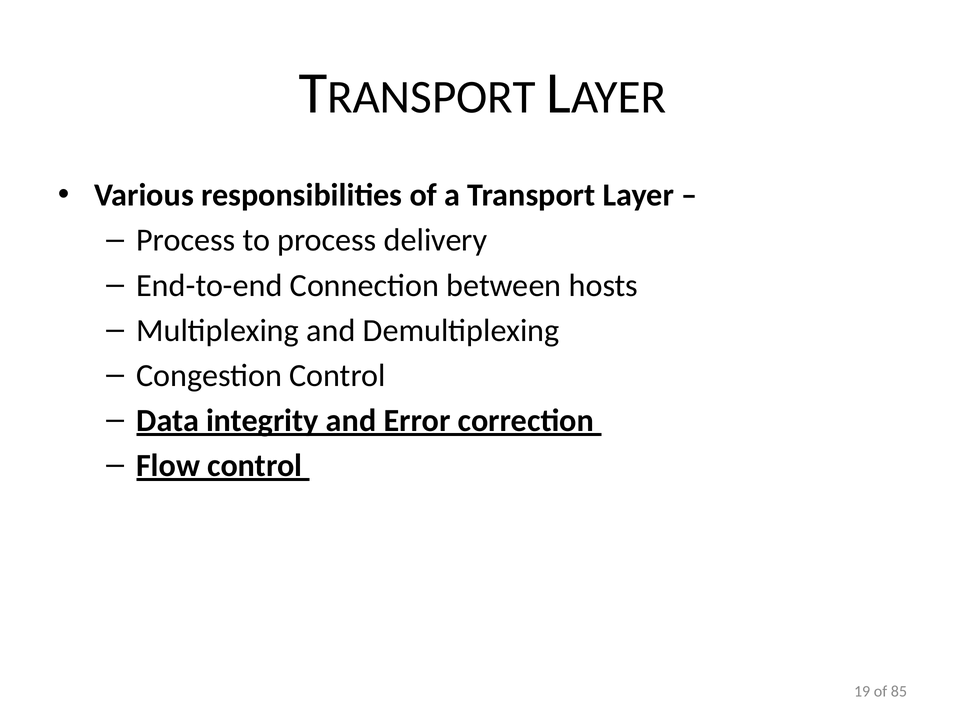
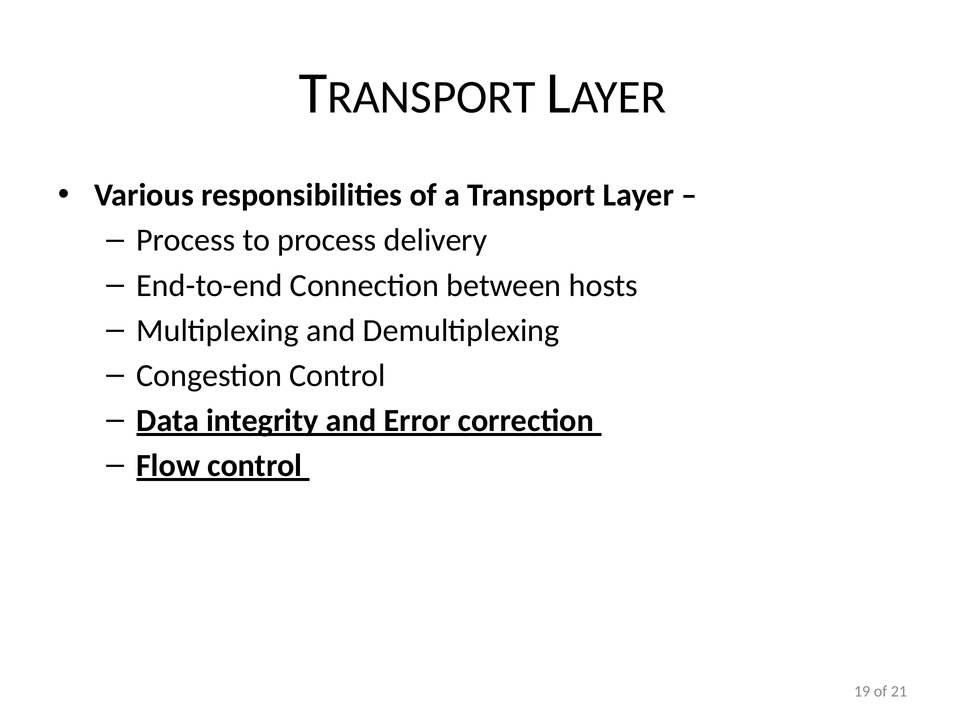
85: 85 -> 21
